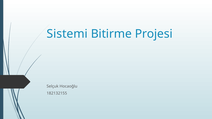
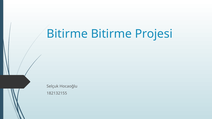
Sistemi at (67, 34): Sistemi -> Bitirme
